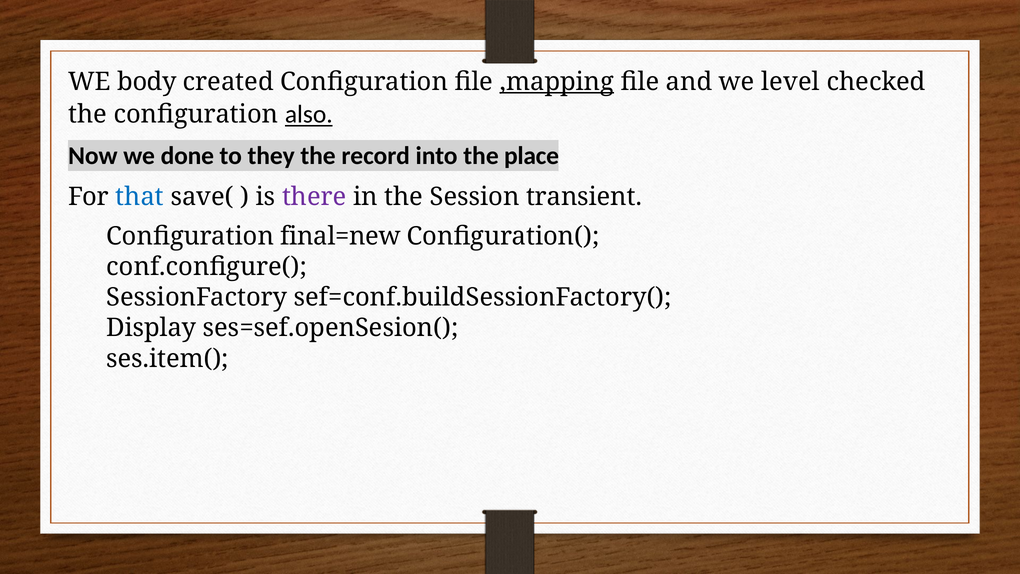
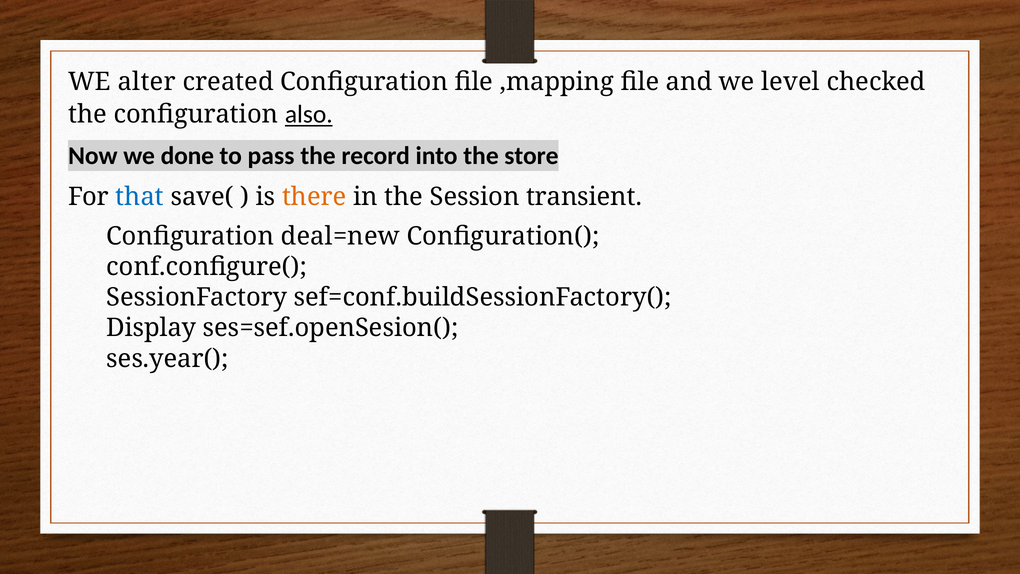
body: body -> alter
,mapping underline: present -> none
they: they -> pass
place: place -> store
there colour: purple -> orange
final=new: final=new -> deal=new
ses.item(: ses.item( -> ses.year(
